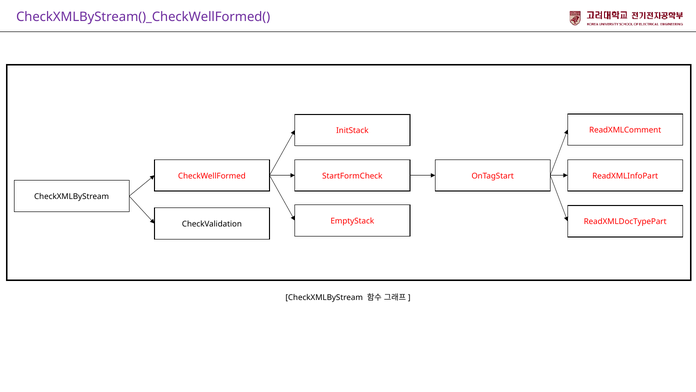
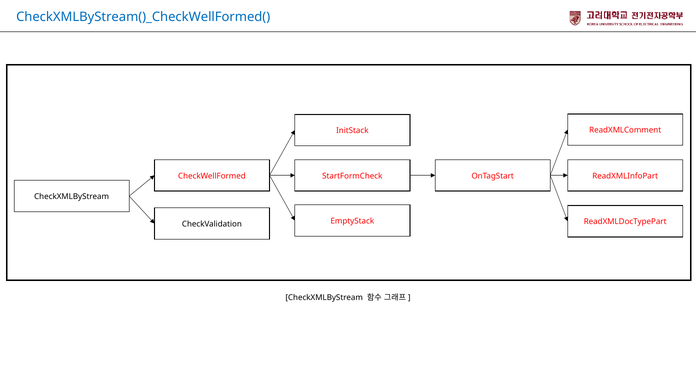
CheckXMLByStream()_CheckWellFormed( colour: purple -> blue
